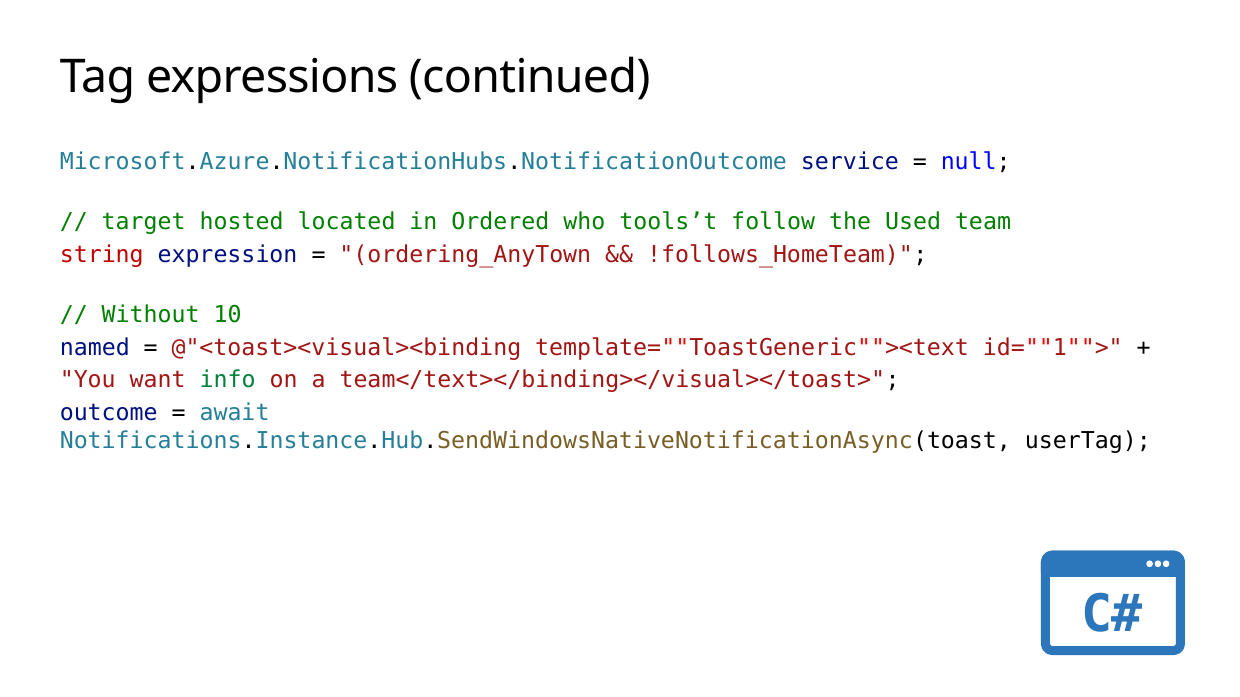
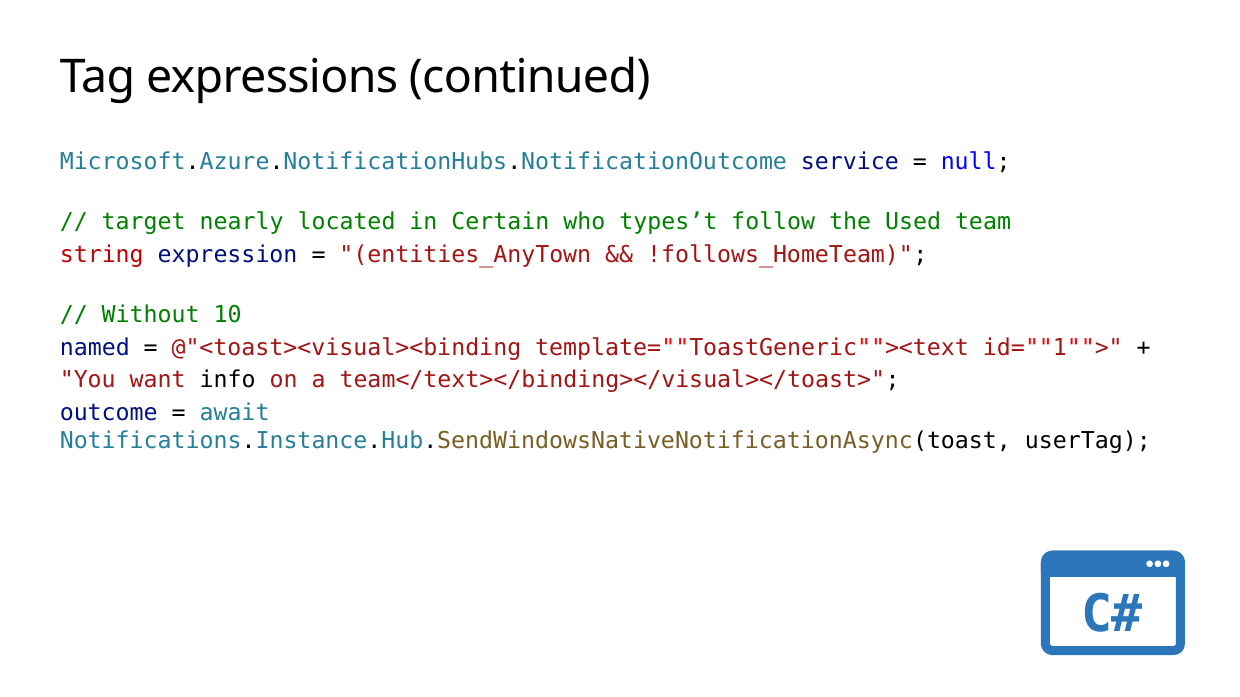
hosted: hosted -> nearly
Ordered: Ordered -> Certain
tools’t: tools’t -> types’t
ordering_AnyTown: ordering_AnyTown -> entities_AnyTown
info colour: green -> black
